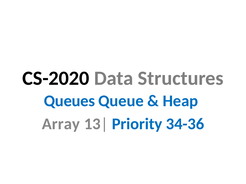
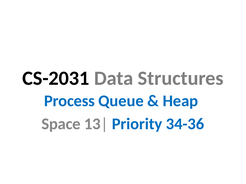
CS-2020: CS-2020 -> CS-2031
Queues: Queues -> Process
Array: Array -> Space
